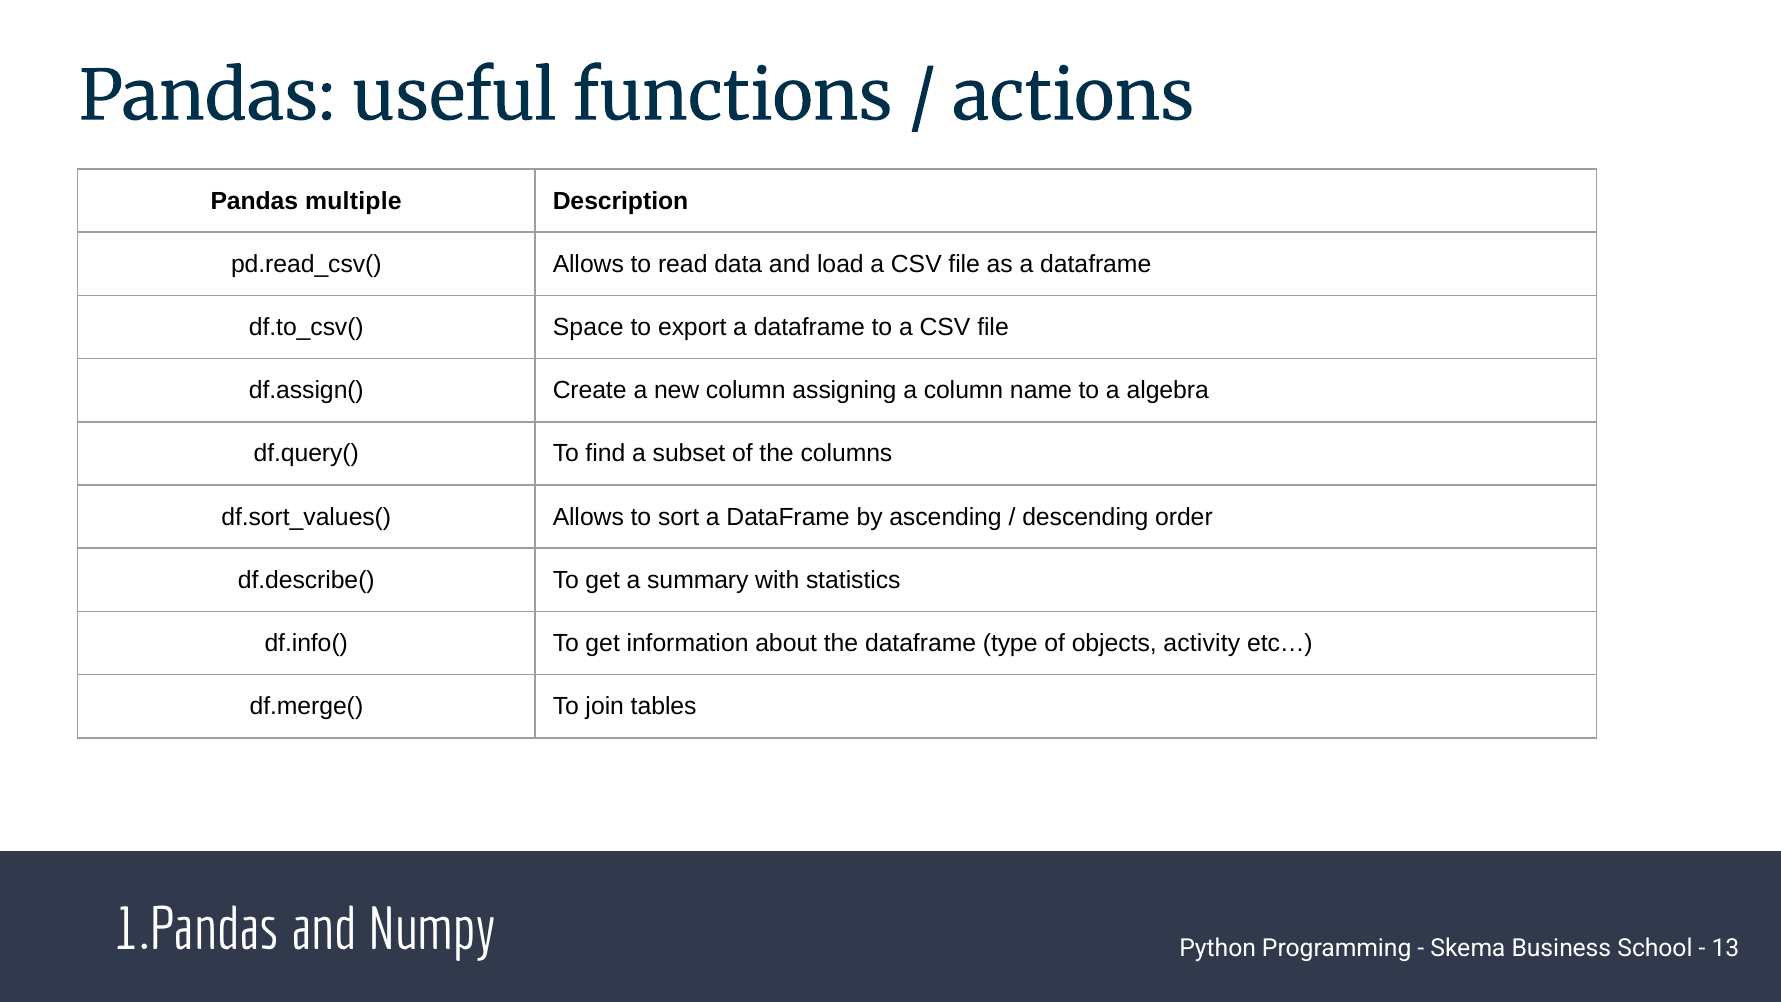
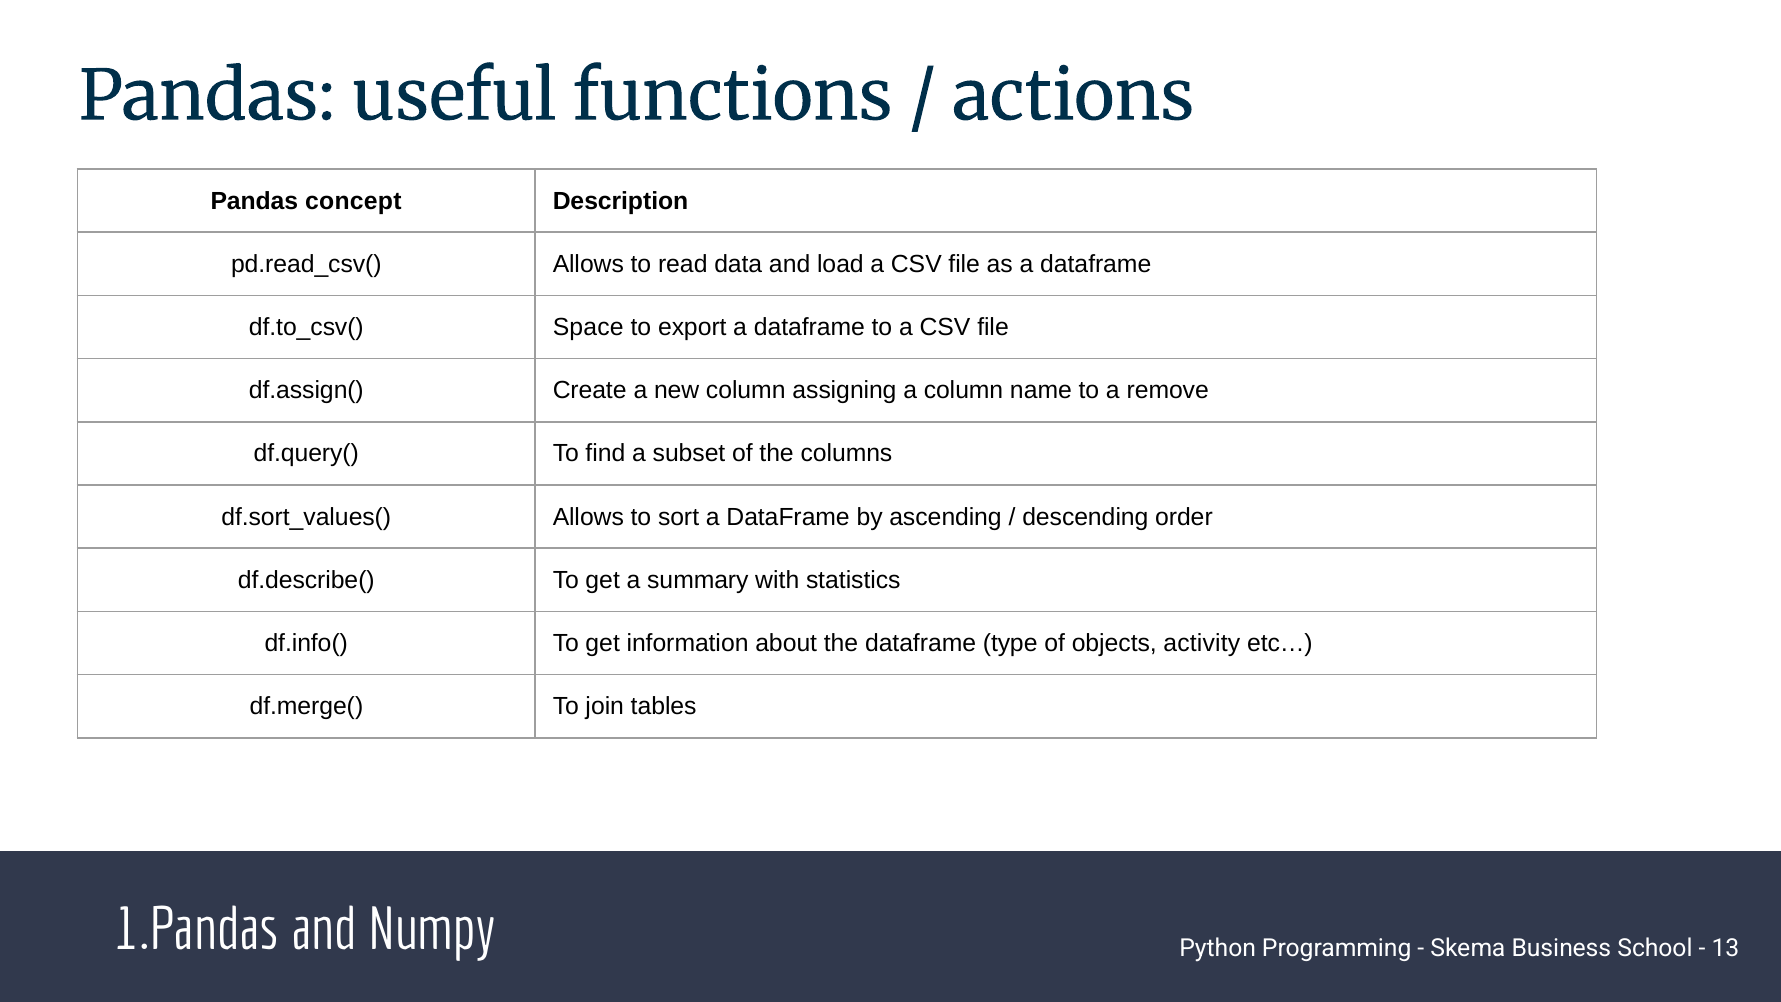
multiple: multiple -> concept
algebra: algebra -> remove
